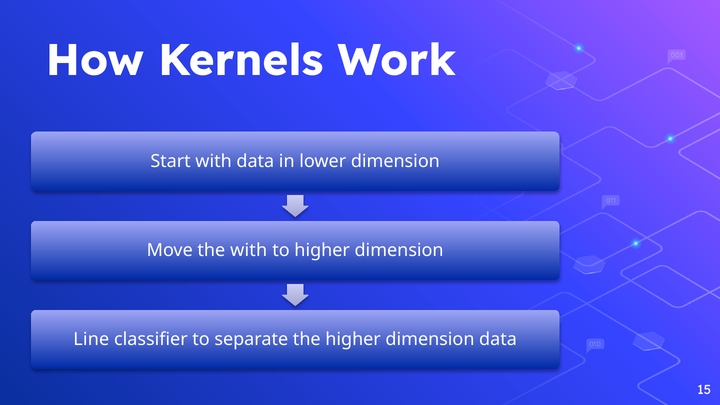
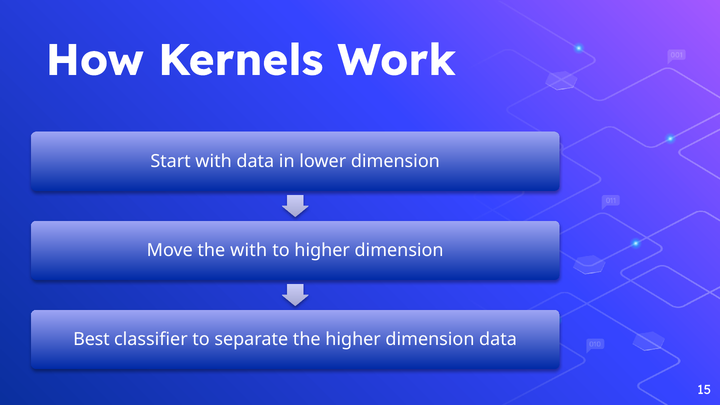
Line: Line -> Best
